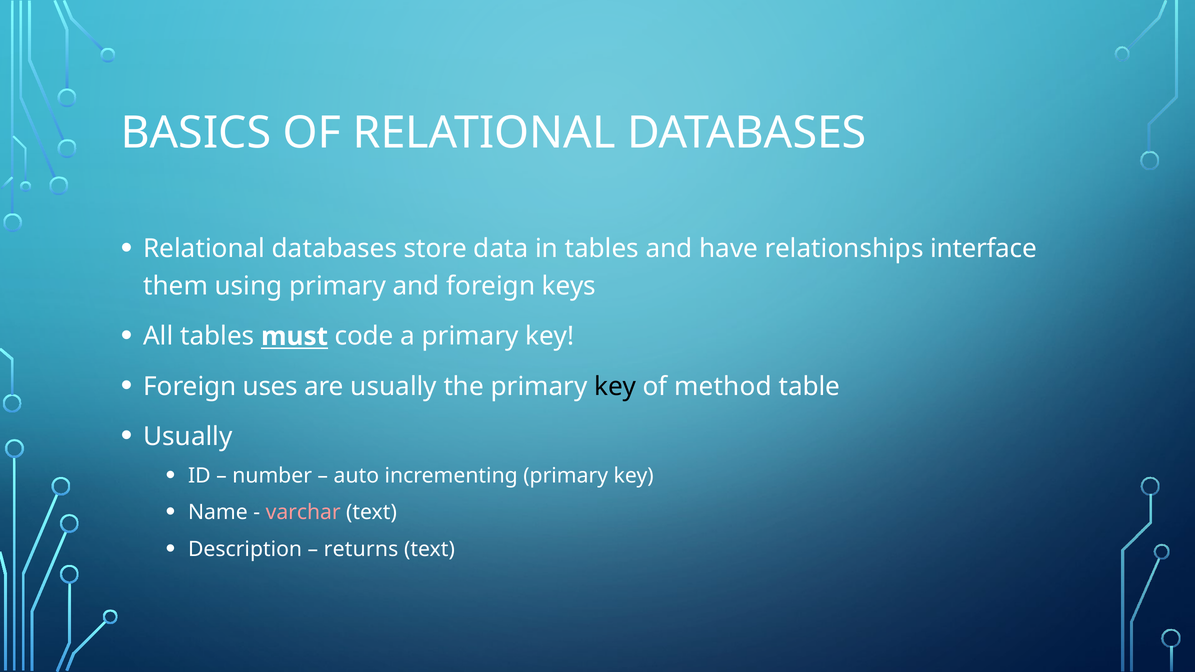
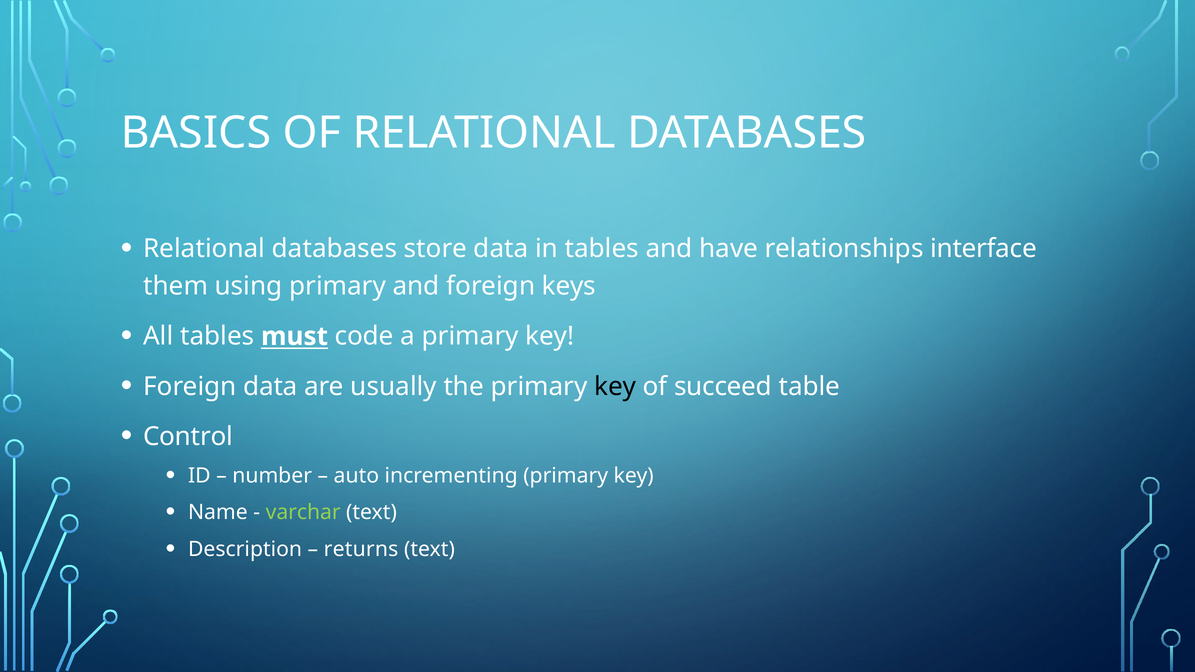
Foreign uses: uses -> data
method: method -> succeed
Usually at (188, 437): Usually -> Control
varchar colour: pink -> light green
